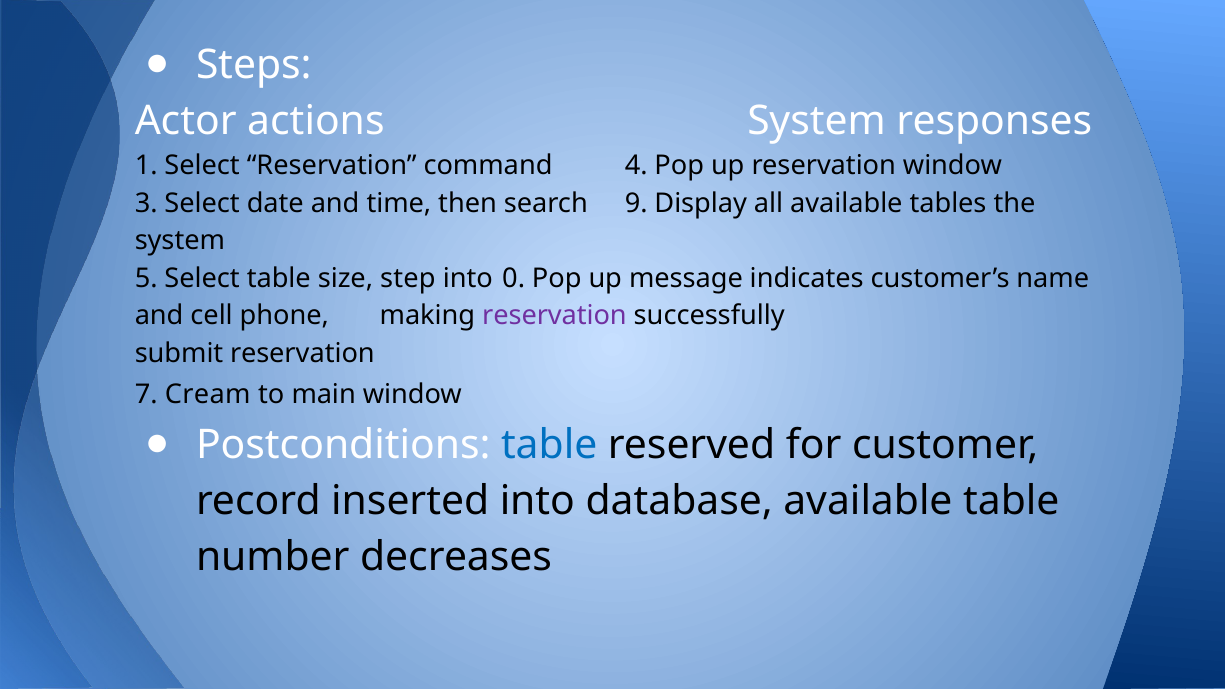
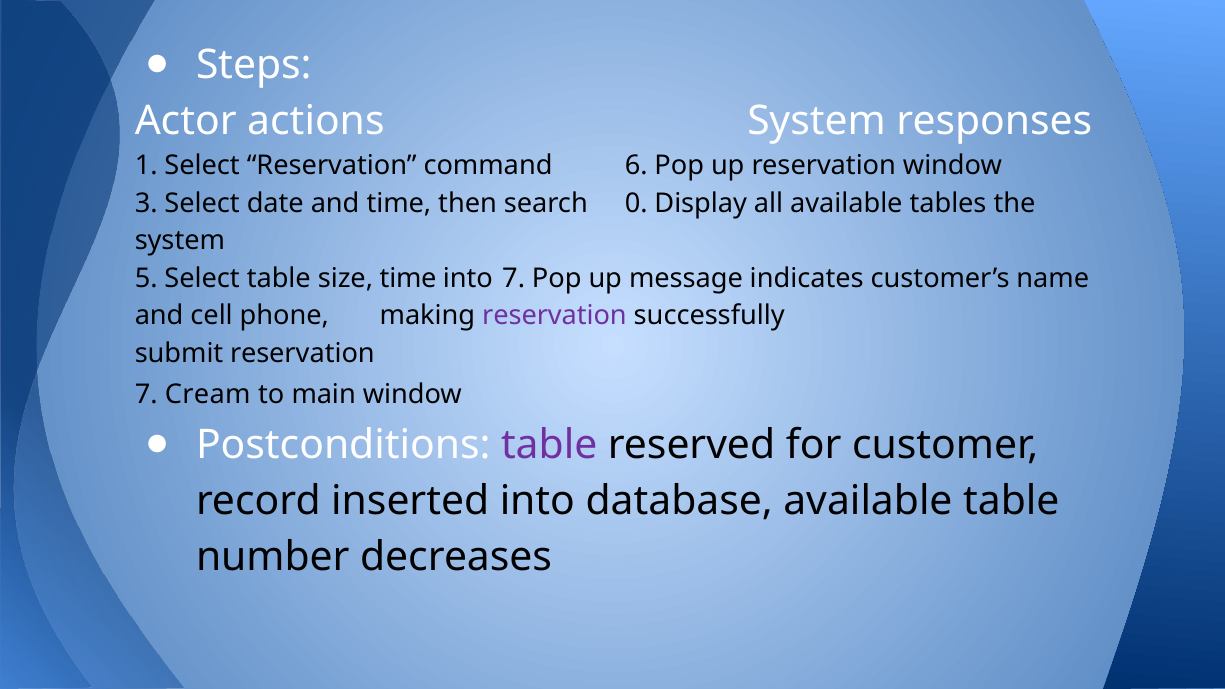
4: 4 -> 6
9: 9 -> 0
size step: step -> time
into 0: 0 -> 7
table at (549, 445) colour: blue -> purple
